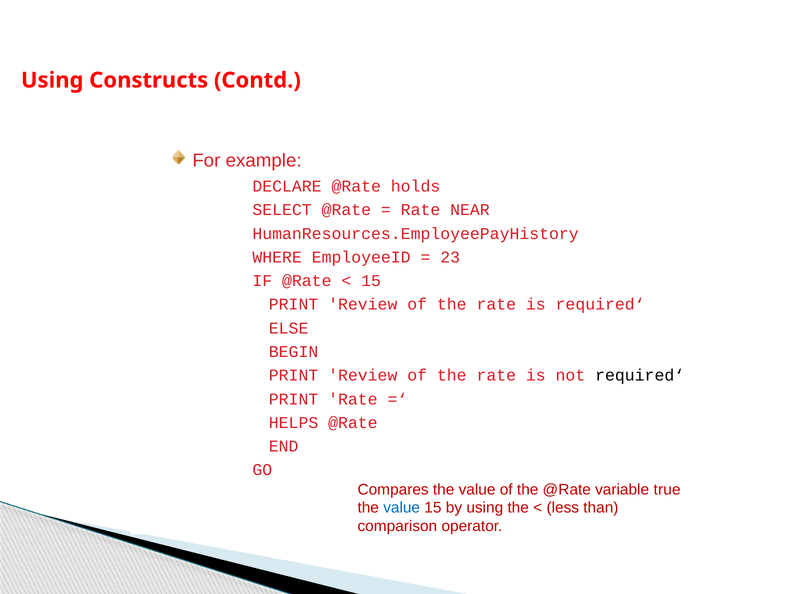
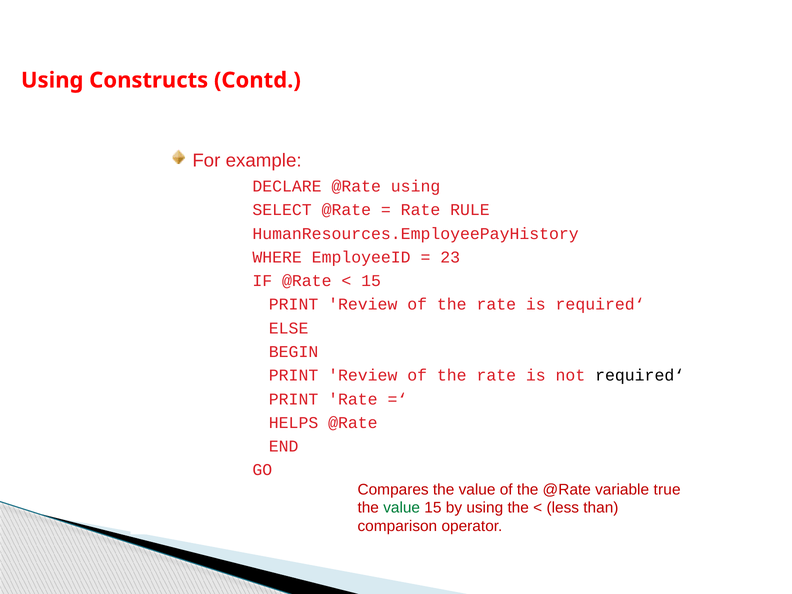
@Rate holds: holds -> using
NEAR: NEAR -> RULE
value at (402, 508) colour: blue -> green
